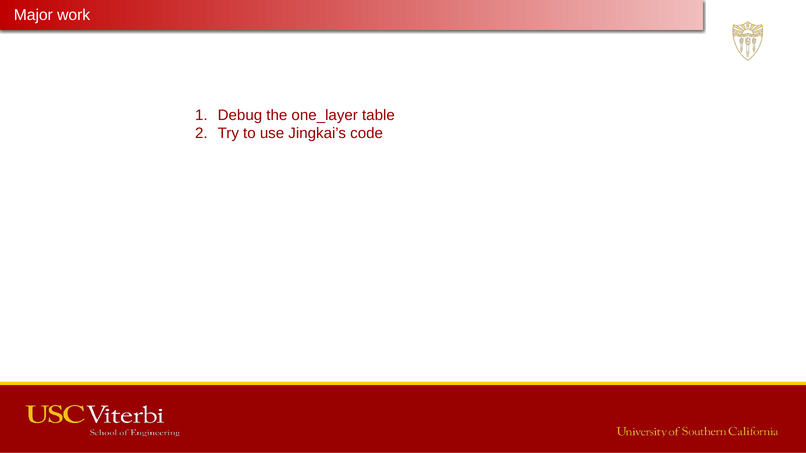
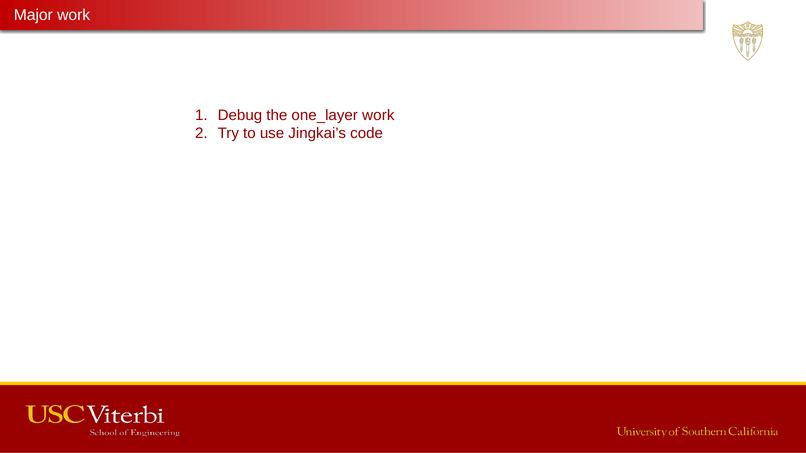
one_layer table: table -> work
